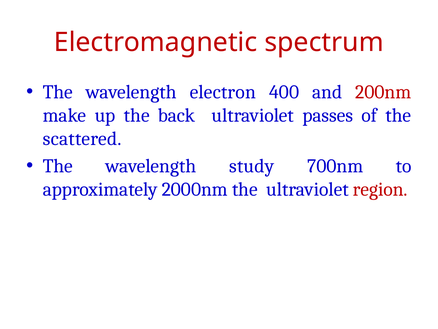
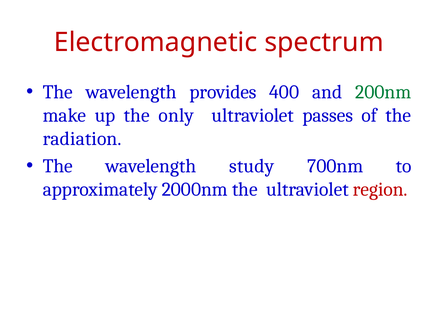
electron: electron -> provides
200nm colour: red -> green
back: back -> only
scattered: scattered -> radiation
